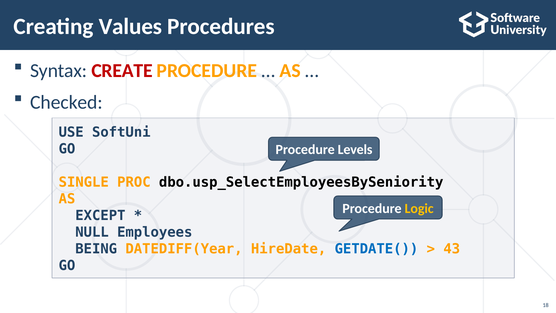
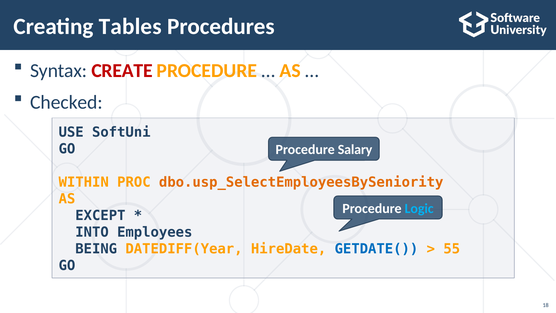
Values: Values -> Tables
Levels: Levels -> Salary
SINGLE: SINGLE -> WITHIN
dbo.usp_SelectEmployeesBySeniority colour: black -> orange
Logic colour: yellow -> light blue
NULL: NULL -> INTO
43: 43 -> 55
